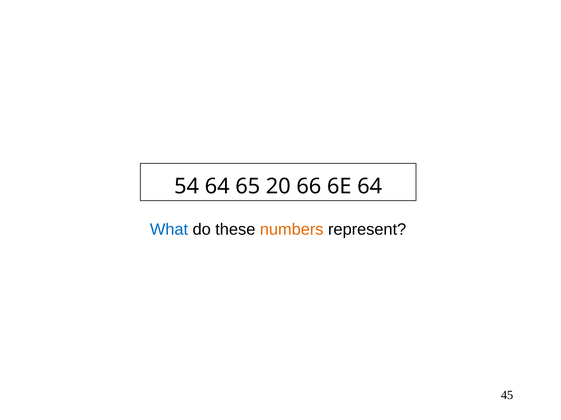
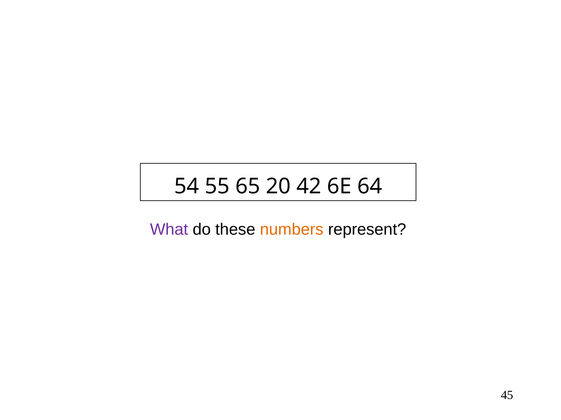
54 64: 64 -> 55
66: 66 -> 42
What colour: blue -> purple
